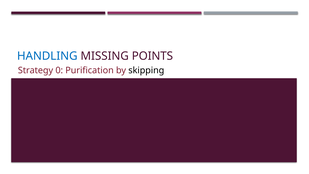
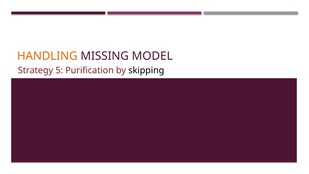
HANDLING colour: blue -> orange
POINTS: POINTS -> MODEL
0: 0 -> 5
